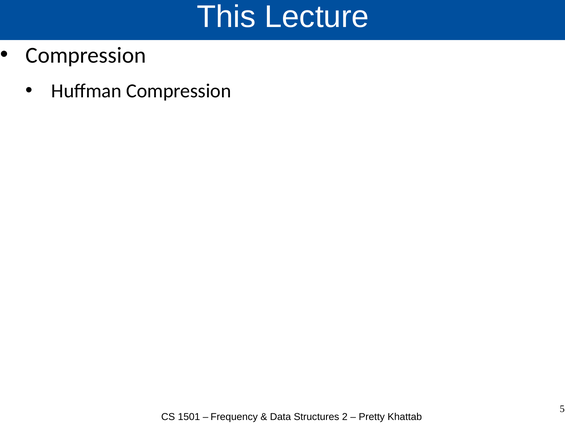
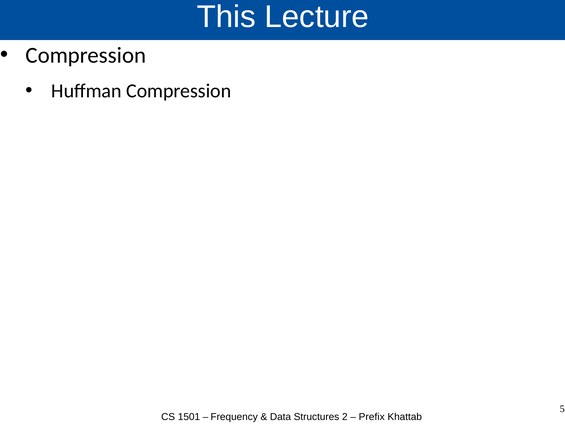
Pretty: Pretty -> Prefix
